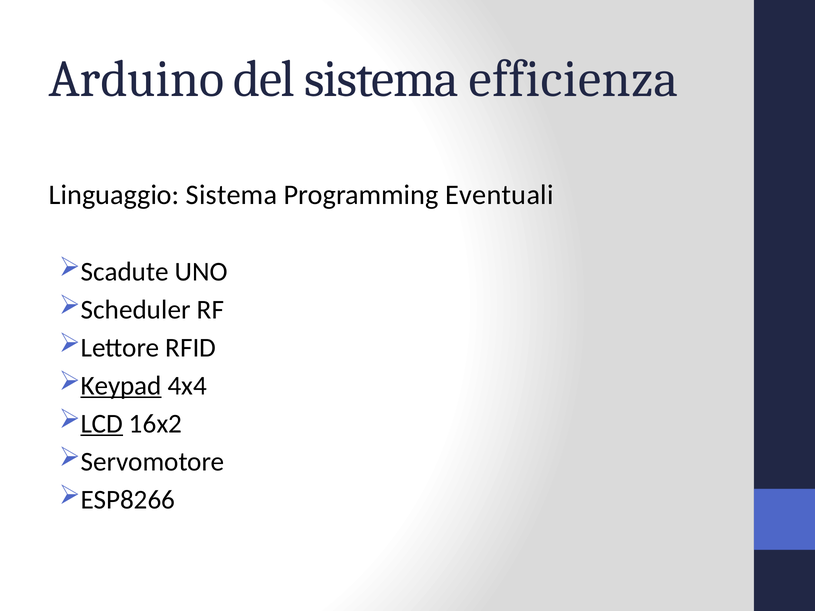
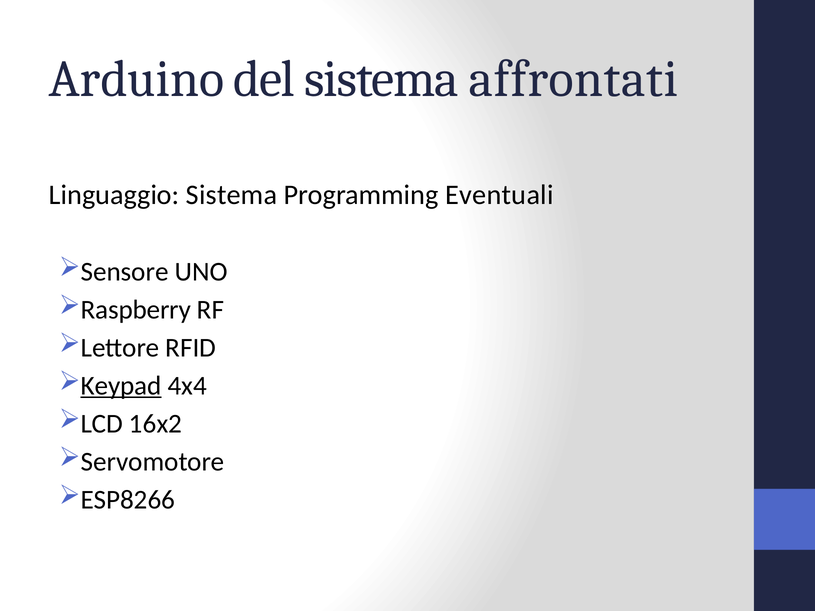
efficienza: efficienza -> affrontati
Scadute: Scadute -> Sensore
Scheduler: Scheduler -> Raspberry
LCD underline: present -> none
